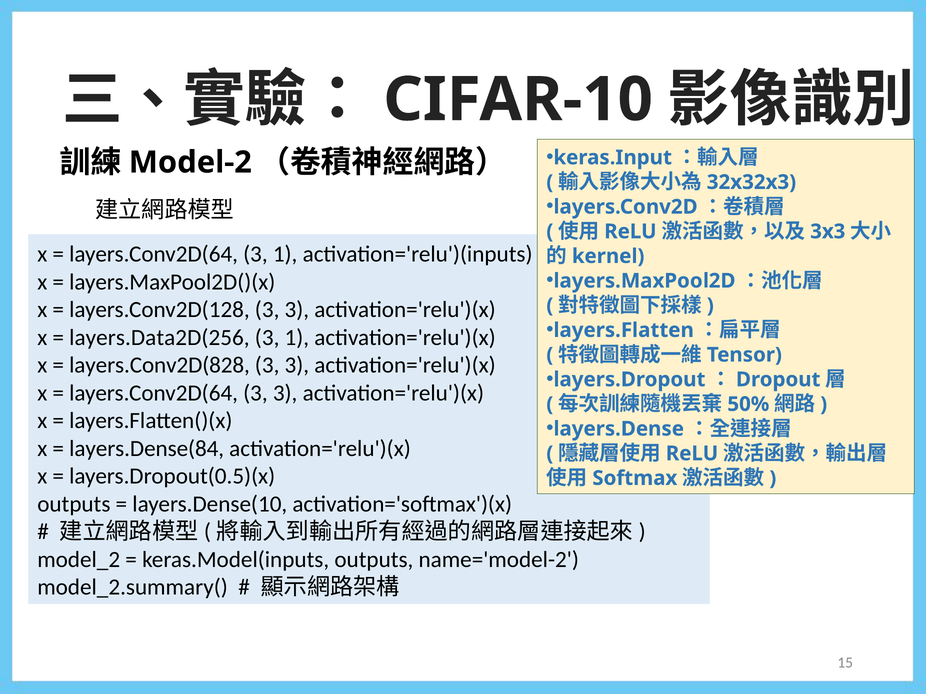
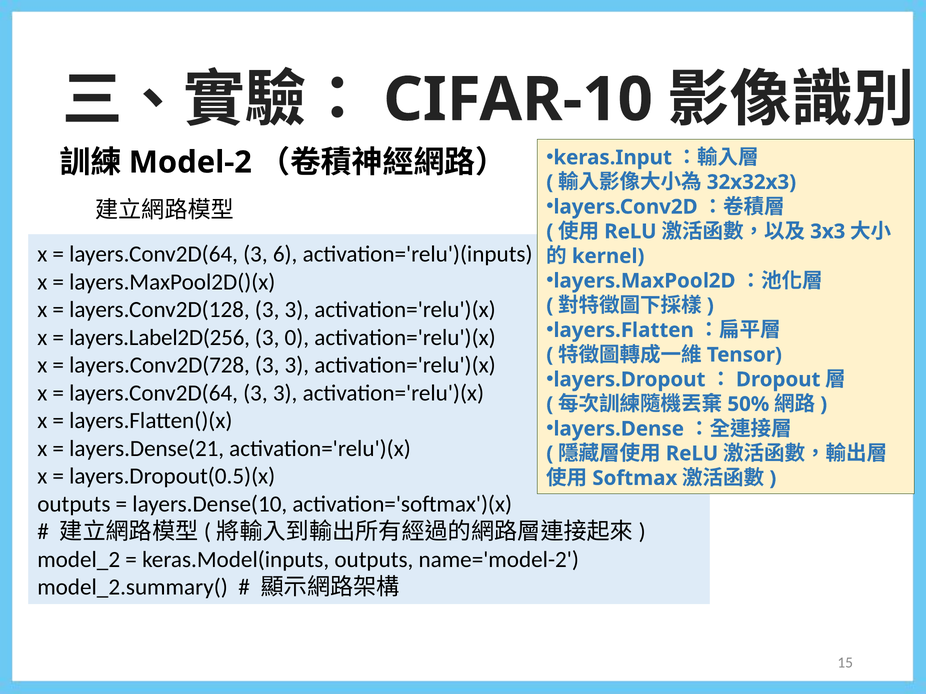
layers.Conv2D(64 3 1: 1 -> 6
layers.Data2D(256: layers.Data2D(256 -> layers.Label2D(256
1 at (297, 338): 1 -> 0
layers.Conv2D(828: layers.Conv2D(828 -> layers.Conv2D(728
layers.Dense(84: layers.Dense(84 -> layers.Dense(21
